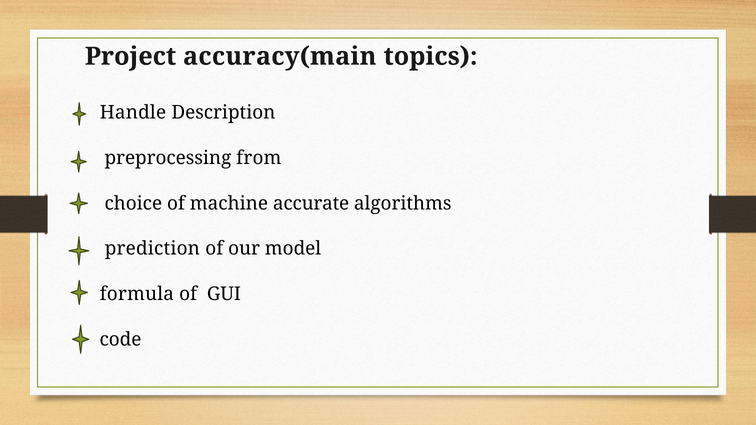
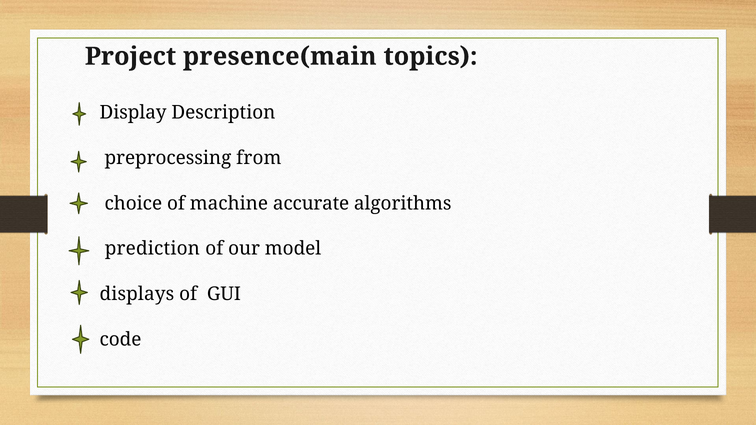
accuracy(main: accuracy(main -> presence(main
Handle: Handle -> Display
formula: formula -> displays
